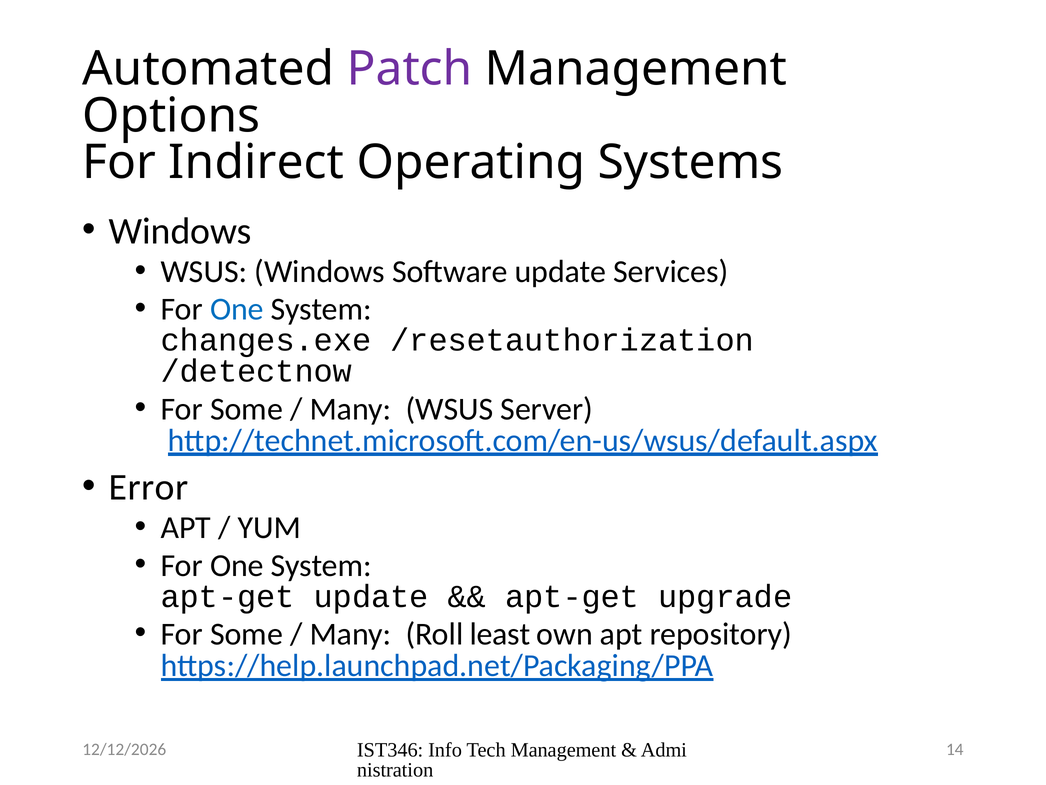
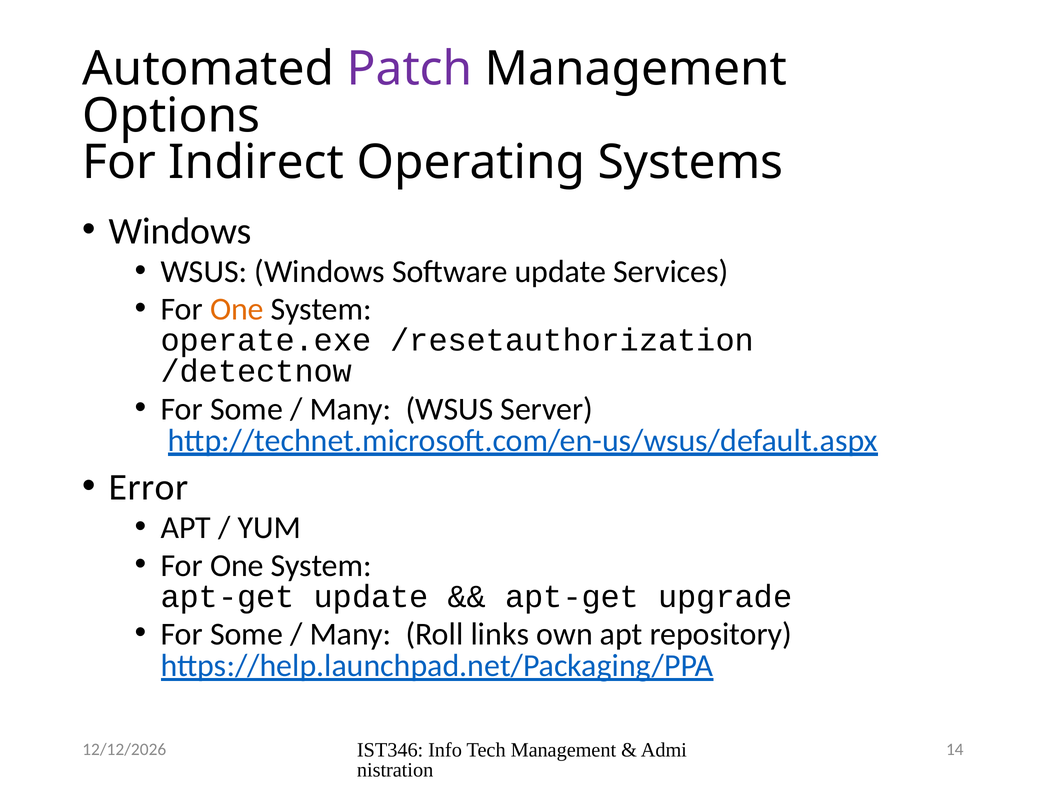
One at (237, 309) colour: blue -> orange
changes.exe: changes.exe -> operate.exe
least: least -> links
